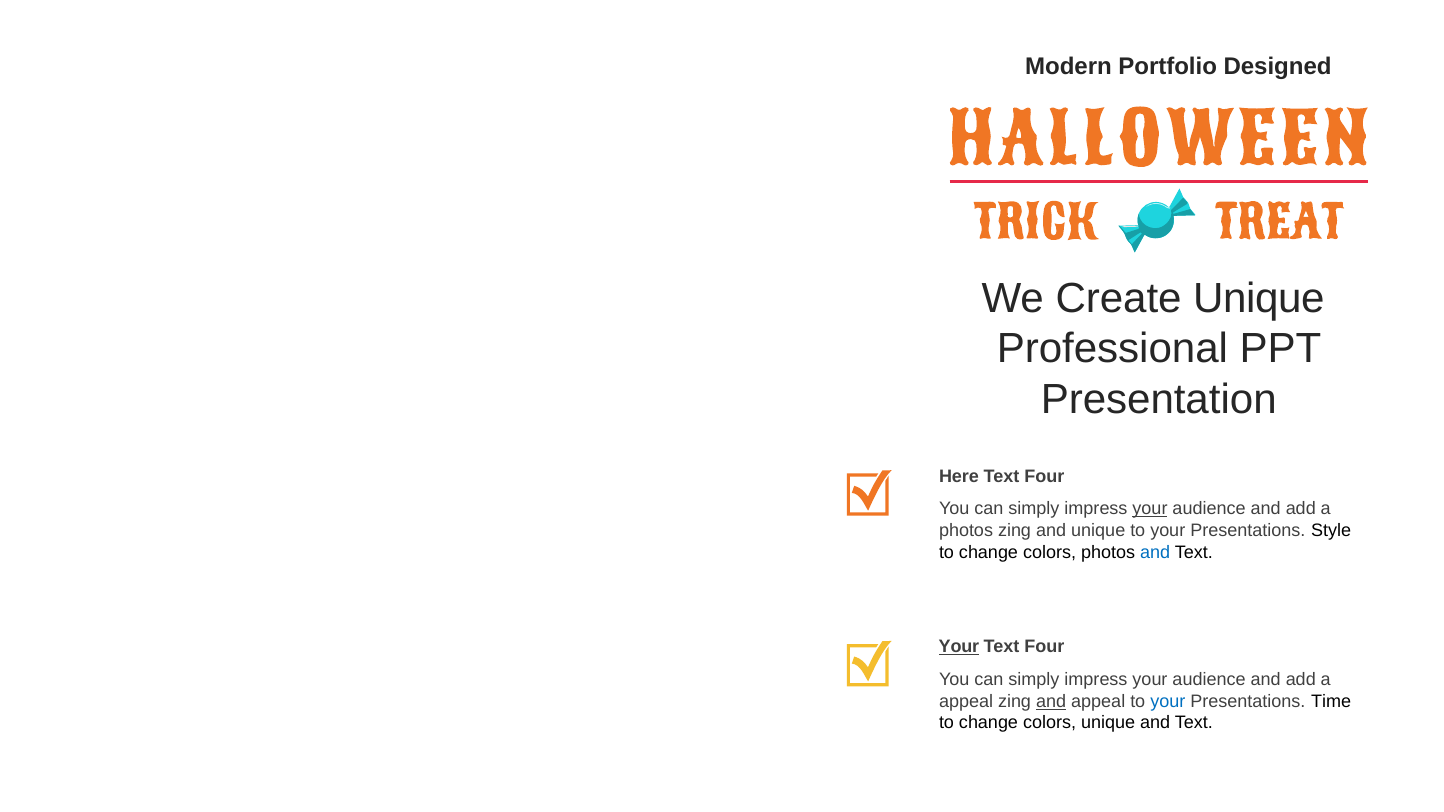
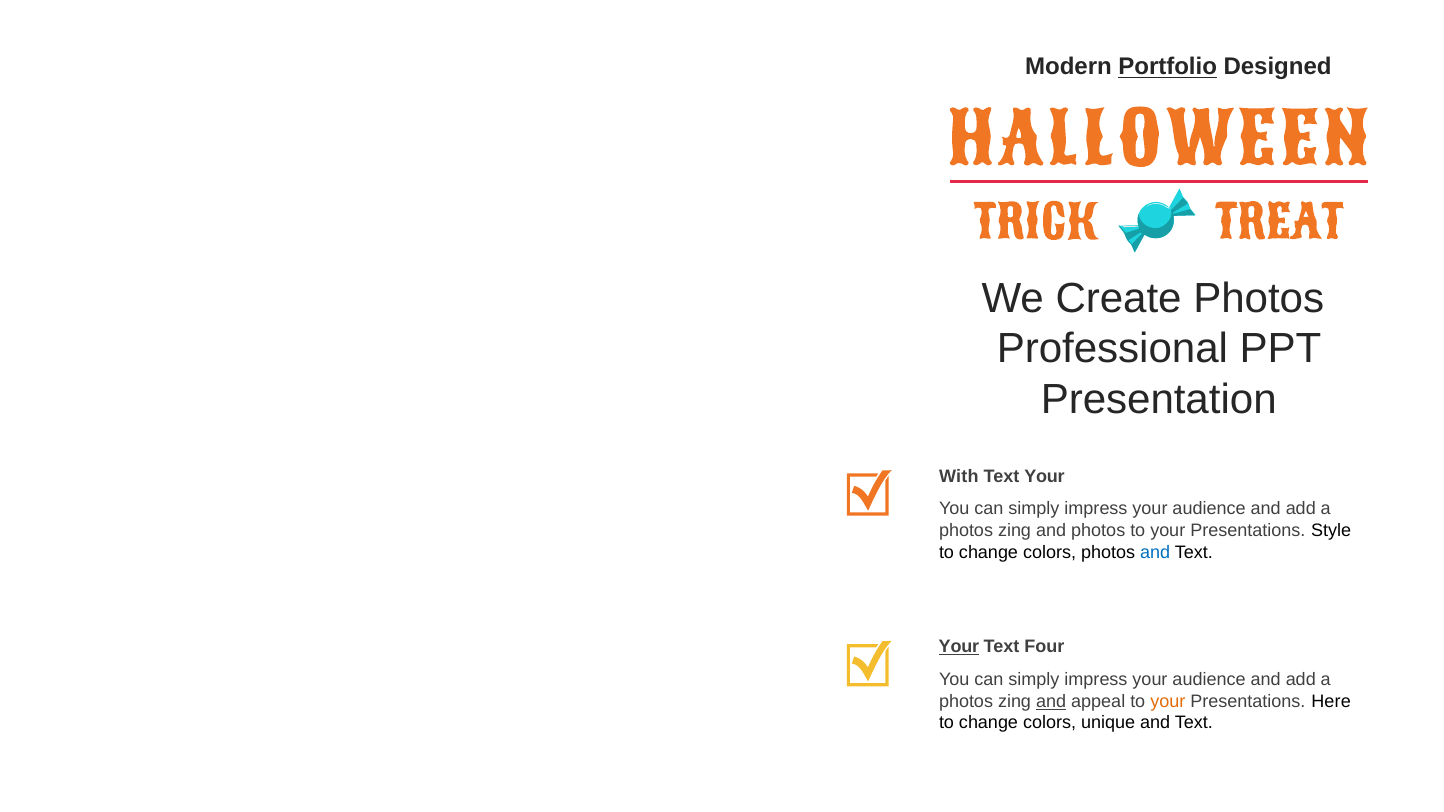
Portfolio underline: none -> present
Create Unique: Unique -> Photos
Here: Here -> With
Four at (1044, 476): Four -> Your
your at (1150, 509) underline: present -> none
and unique: unique -> photos
appeal at (966, 702): appeal -> photos
your at (1168, 702) colour: blue -> orange
Time: Time -> Here
